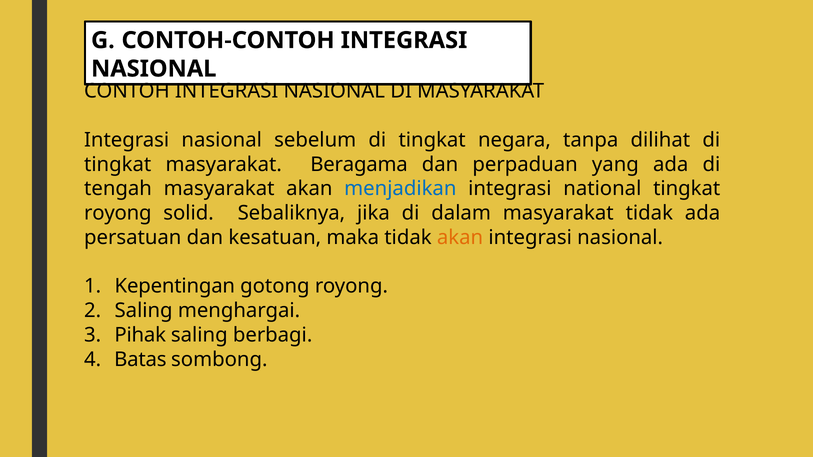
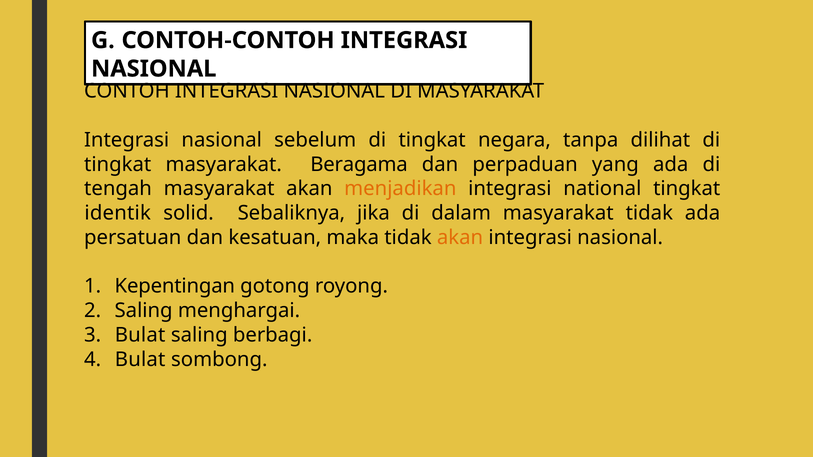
menjadikan colour: blue -> orange
royong at (118, 213): royong -> identik
Pihak at (140, 335): Pihak -> Bulat
Batas at (140, 360): Batas -> Bulat
